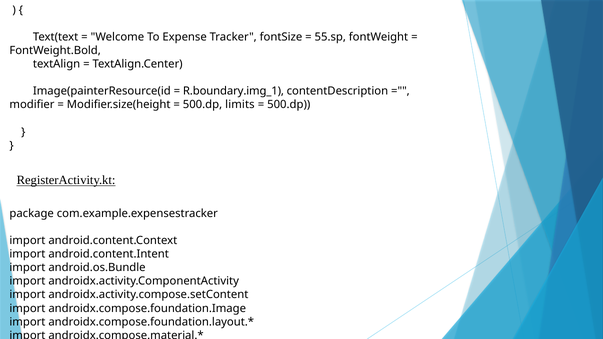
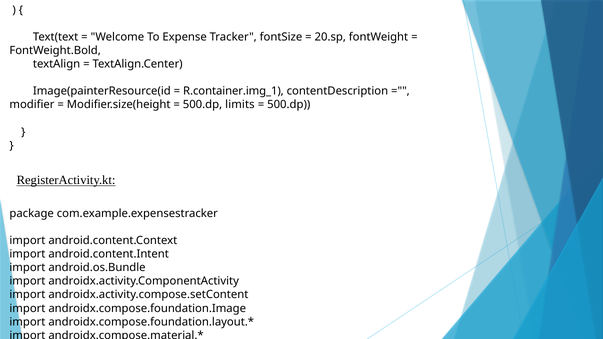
55.sp: 55.sp -> 20.sp
R.boundary.img_1: R.boundary.img_1 -> R.container.img_1
